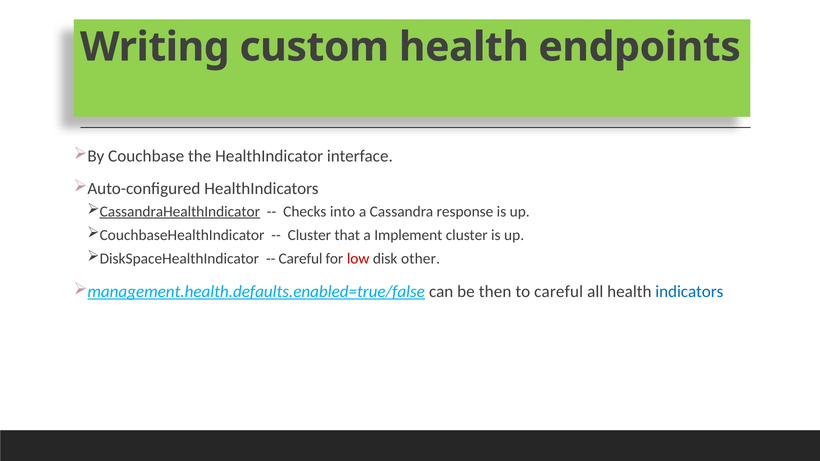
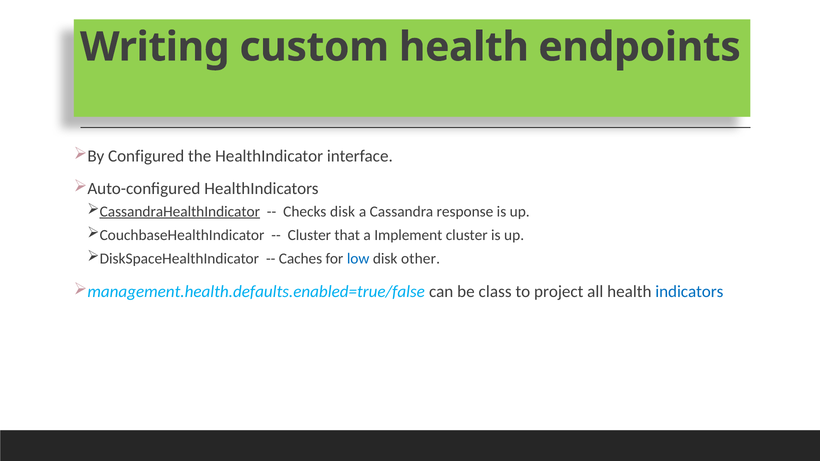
Couchbase: Couchbase -> Configured
Checks into: into -> disk
Careful at (301, 259): Careful -> Caches
low colour: red -> blue
management.health.defaults.enabled=true/false underline: present -> none
then: then -> class
to careful: careful -> project
